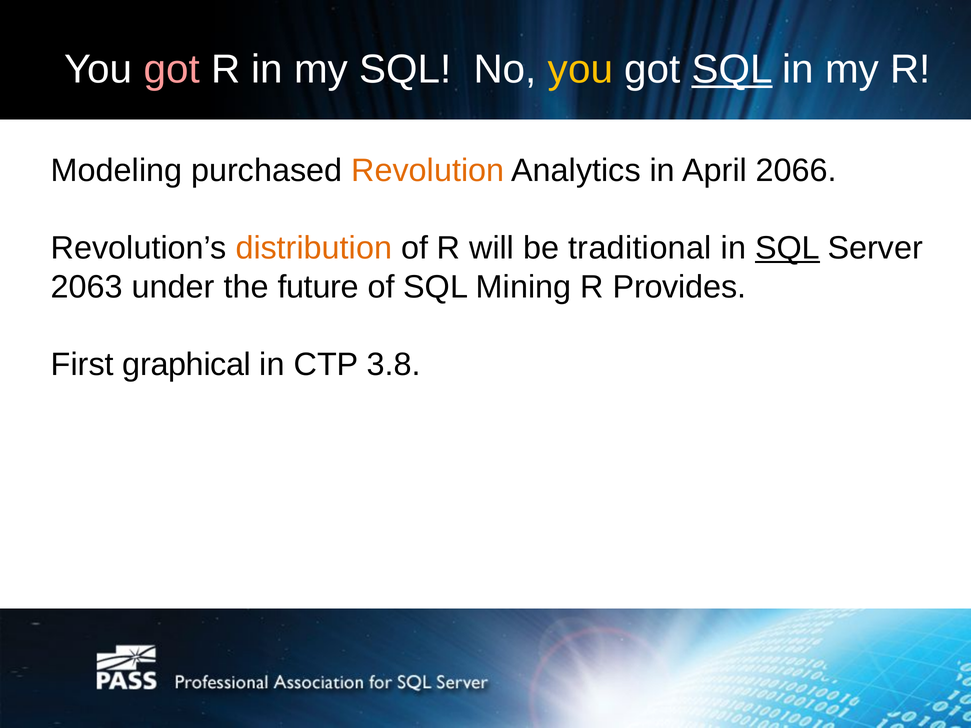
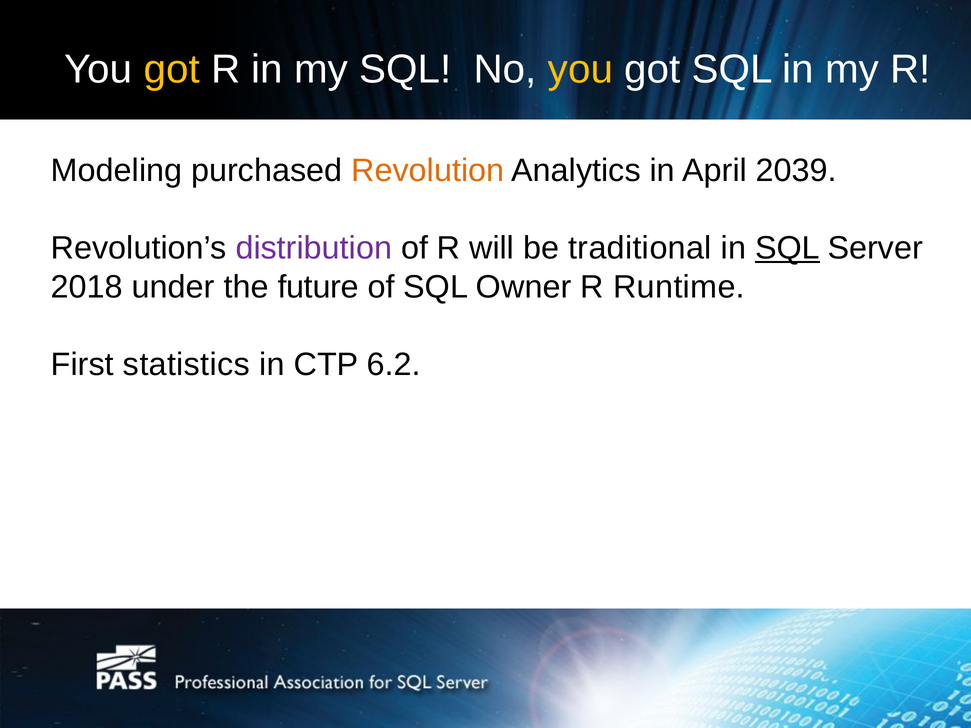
got at (172, 69) colour: pink -> yellow
SQL at (732, 69) underline: present -> none
2066: 2066 -> 2039
distribution colour: orange -> purple
2063: 2063 -> 2018
Mining: Mining -> Owner
Provides: Provides -> Runtime
graphical: graphical -> statistics
3.8: 3.8 -> 6.2
